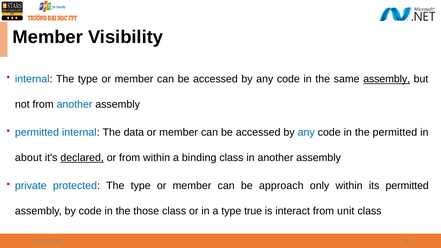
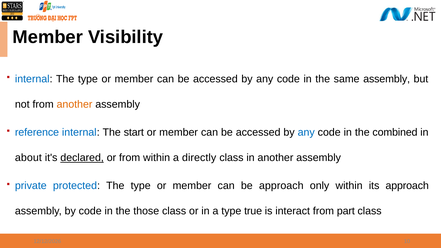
assembly at (387, 79) underline: present -> none
another at (75, 104) colour: blue -> orange
permitted at (37, 132): permitted -> reference
data: data -> start
the permitted: permitted -> combined
binding: binding -> directly
its permitted: permitted -> approach
unit: unit -> part
